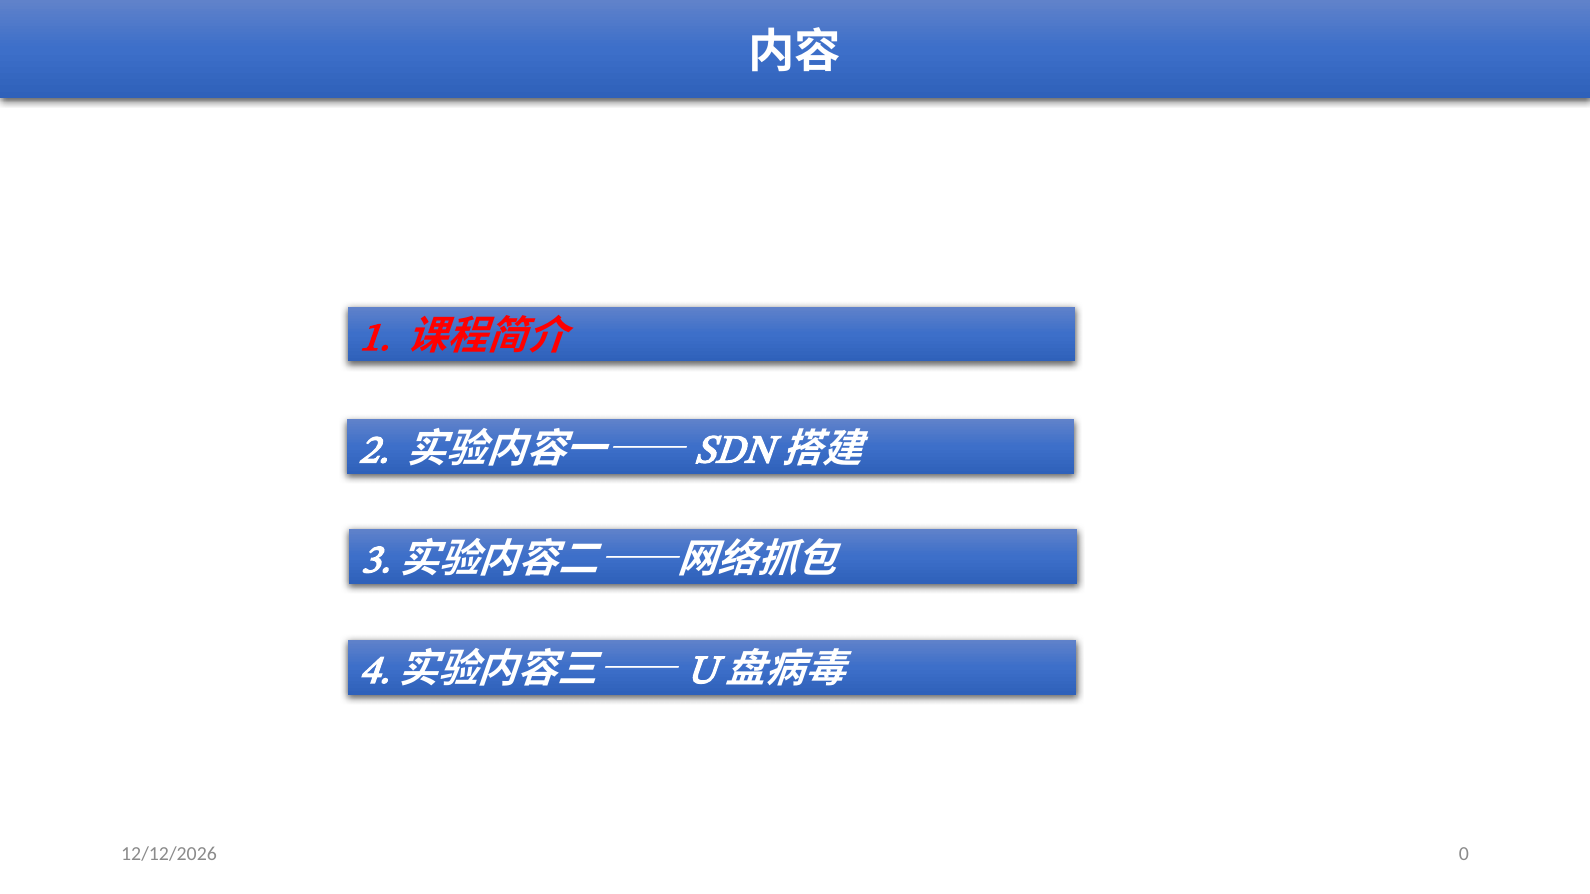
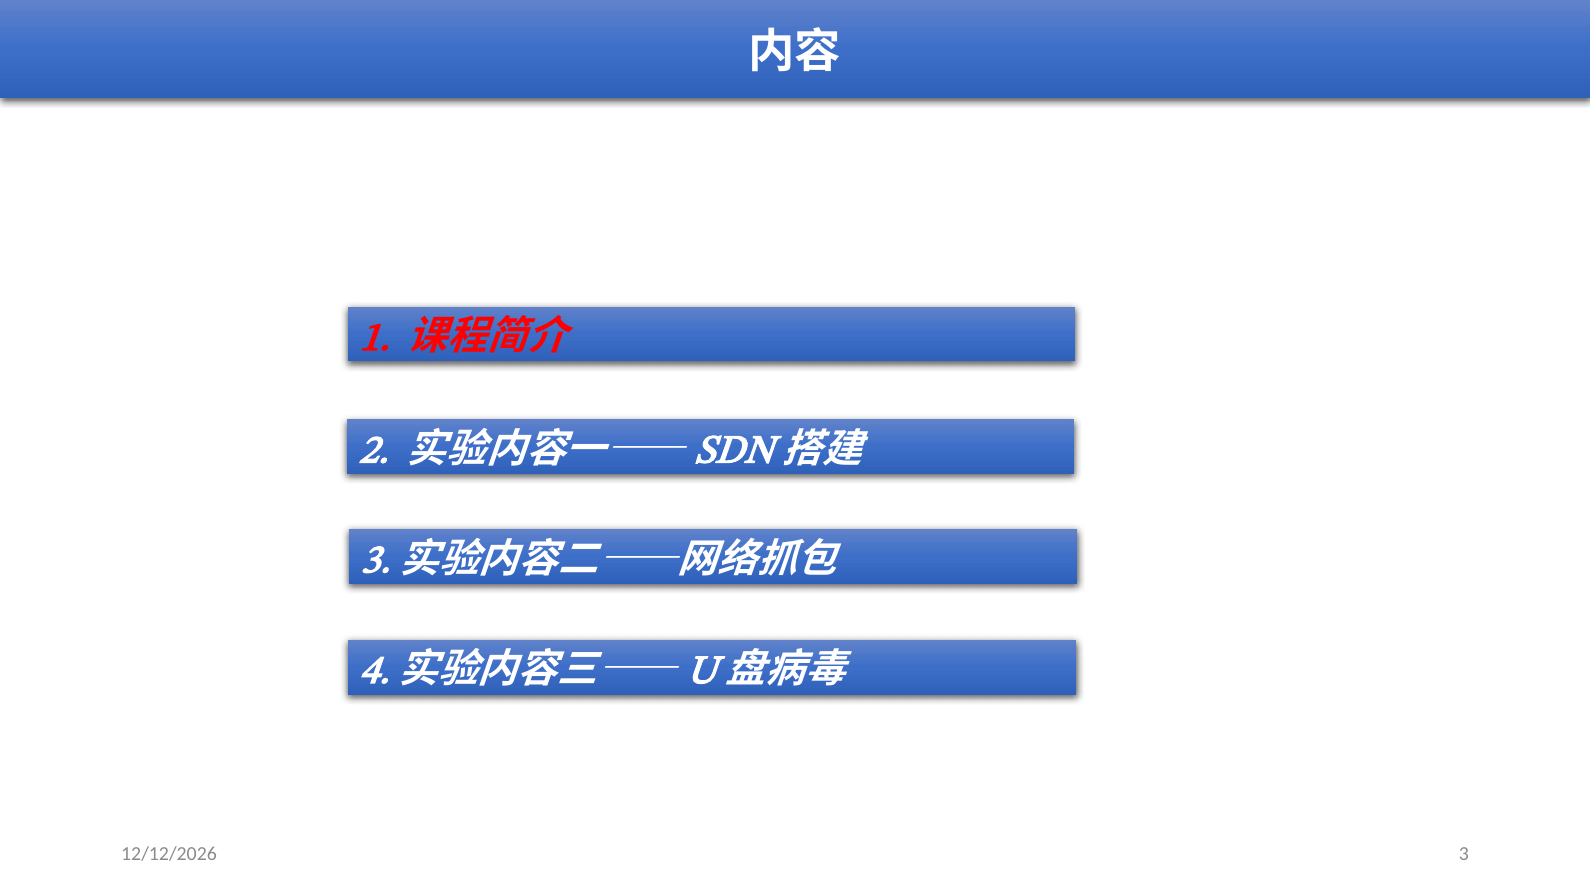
0 at (1464, 854): 0 -> 3
